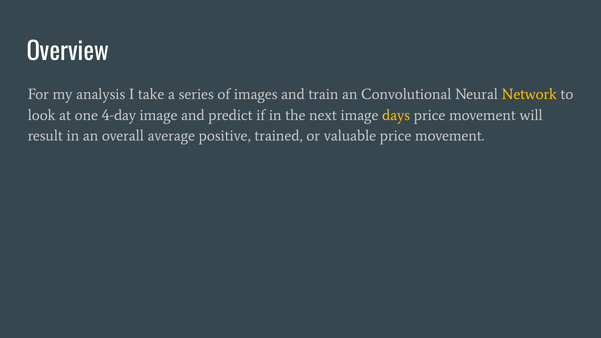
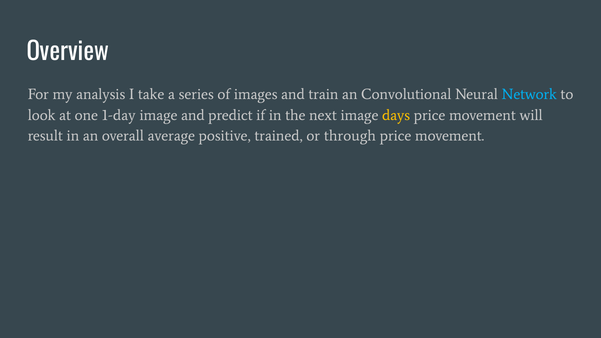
Network colour: yellow -> light blue
4-day: 4-day -> 1-day
valuable: valuable -> through
